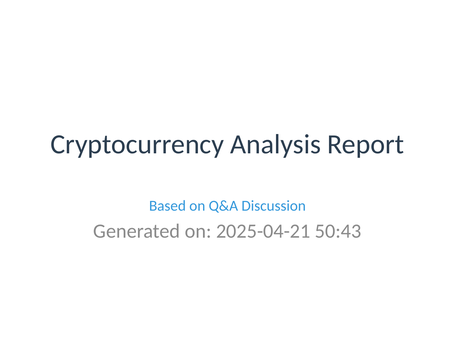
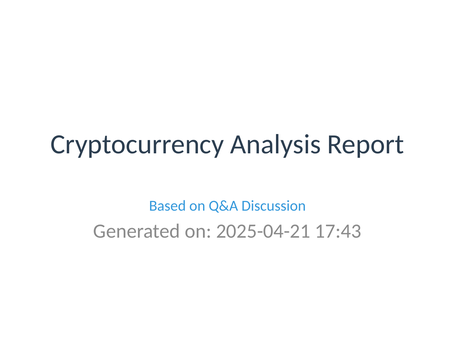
50:43: 50:43 -> 17:43
